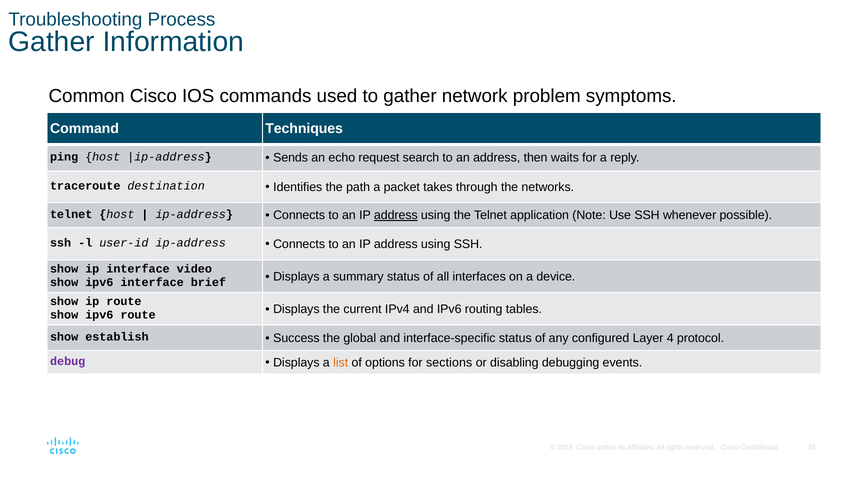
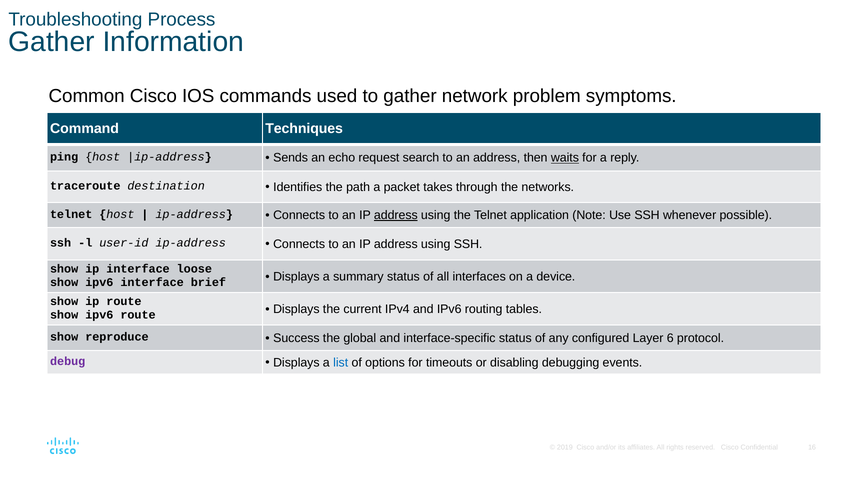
waits underline: none -> present
video: video -> loose
establish: establish -> reproduce
4: 4 -> 6
list colour: orange -> blue
sections: sections -> timeouts
